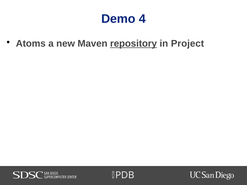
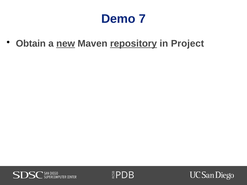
4: 4 -> 7
Atoms: Atoms -> Obtain
new underline: none -> present
